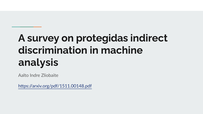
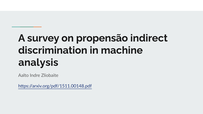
protegidas: protegidas -> propensão
